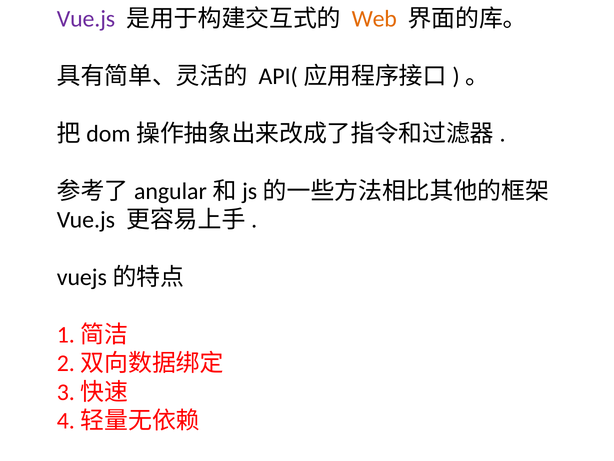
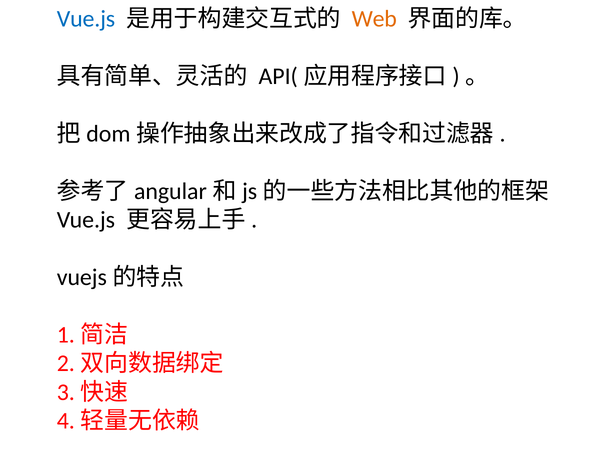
Vue.js at (86, 19) colour: purple -> blue
